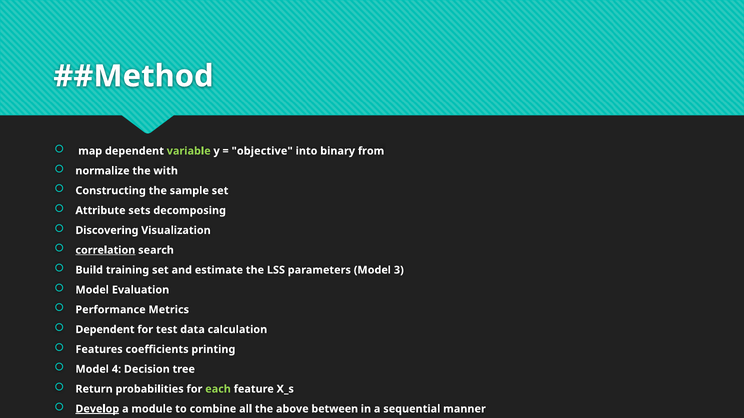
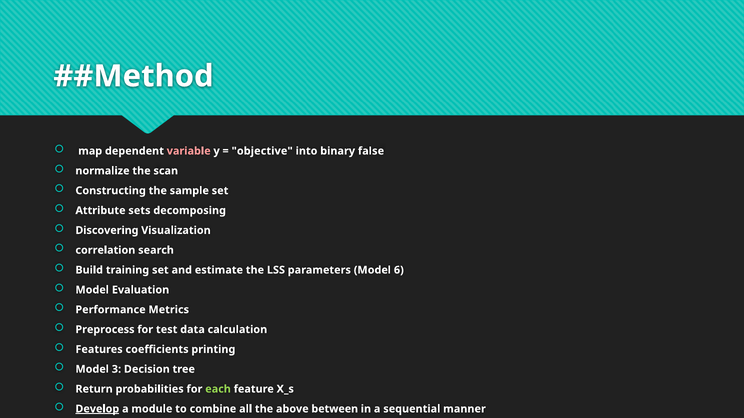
variable colour: light green -> pink
from: from -> false
with: with -> scan
correlation underline: present -> none
3: 3 -> 6
Dependent at (105, 330): Dependent -> Preprocess
4: 4 -> 3
